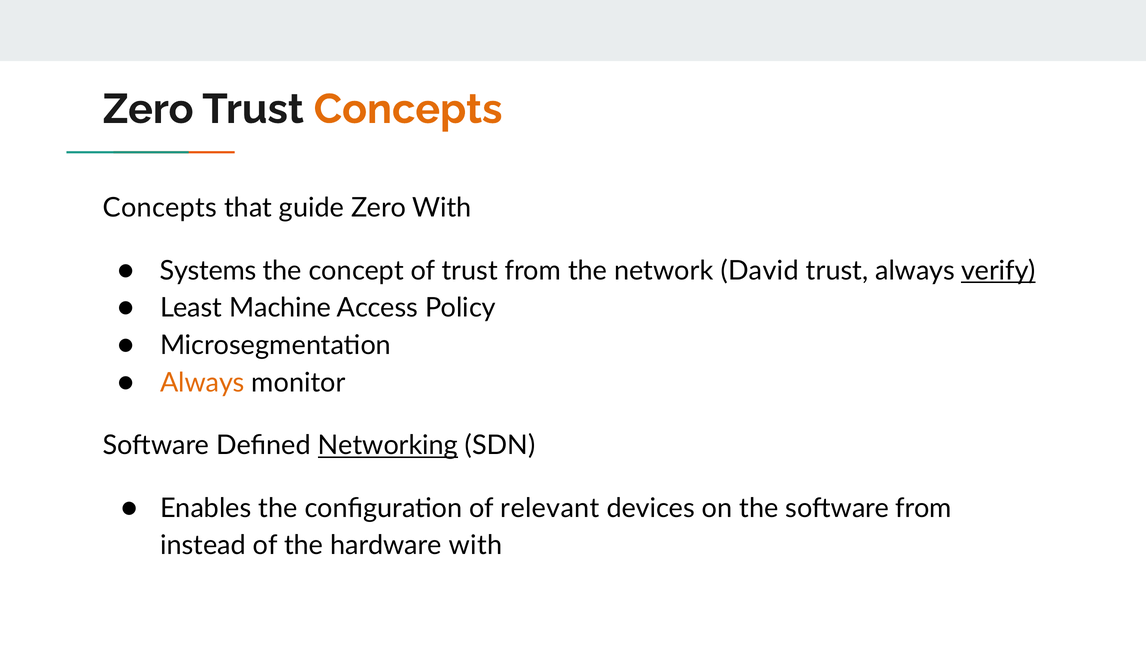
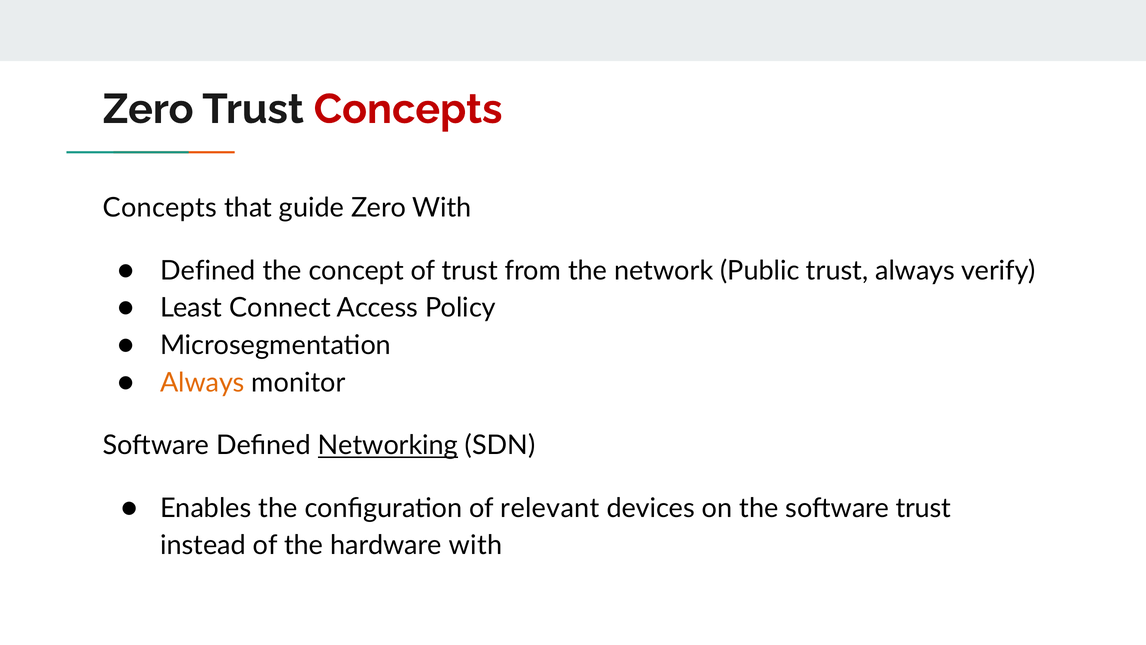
Concepts at (408, 109) colour: orange -> red
Systems at (208, 270): Systems -> Defined
David: David -> Public
verify underline: present -> none
Machine: Machine -> Connect
software from: from -> trust
